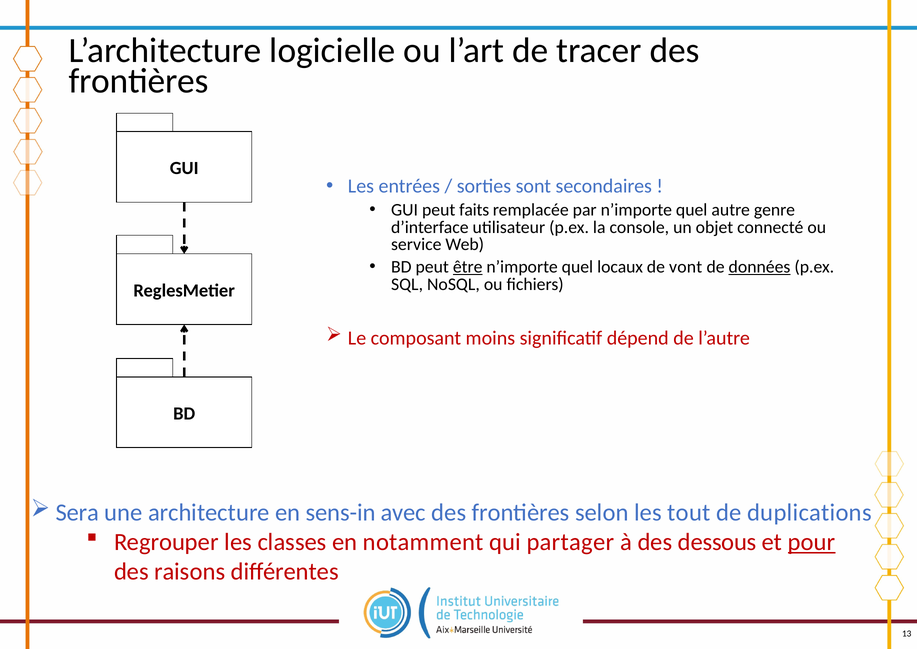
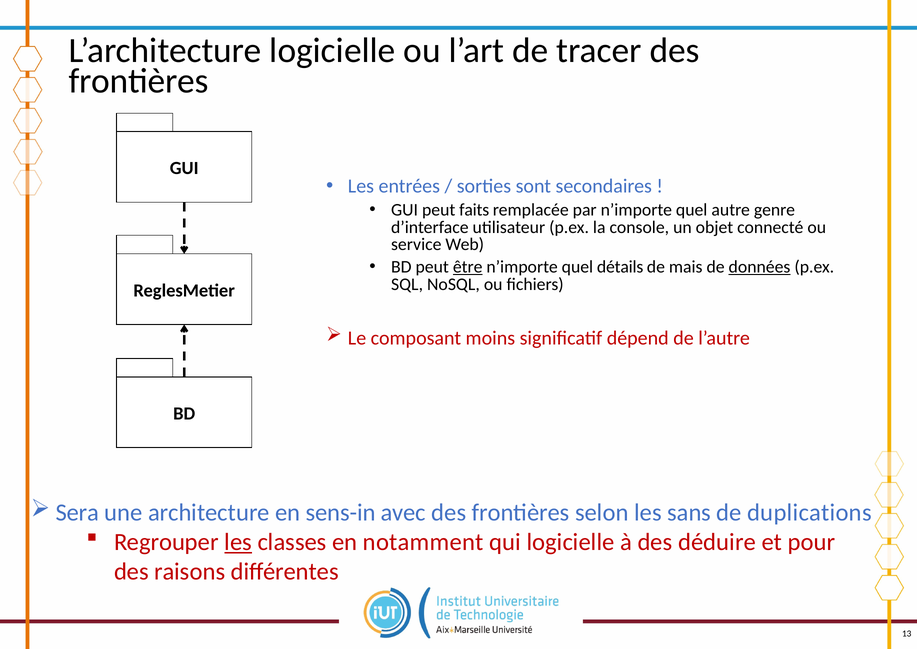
locaux: locaux -> détails
vont: vont -> mais
tout: tout -> sans
les at (238, 542) underline: none -> present
qui partager: partager -> logicielle
dessous: dessous -> déduire
pour underline: present -> none
